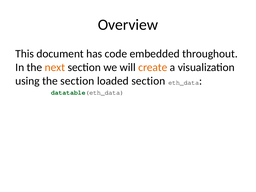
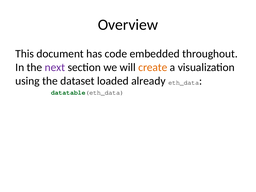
next colour: orange -> purple
the section: section -> dataset
loaded section: section -> already
